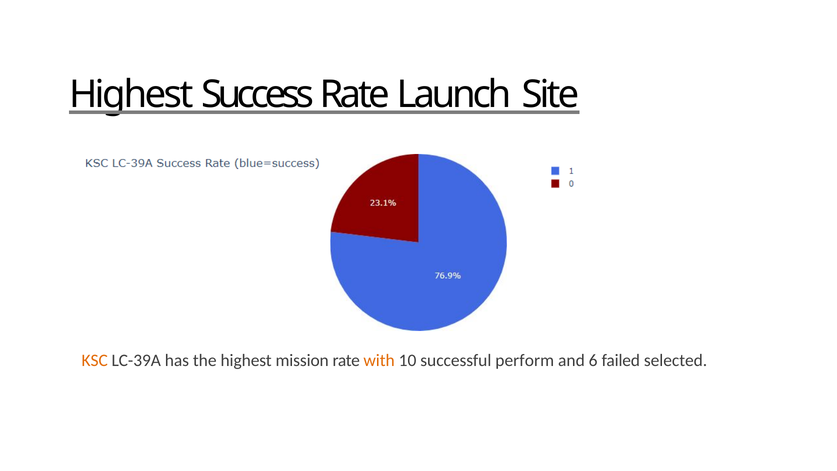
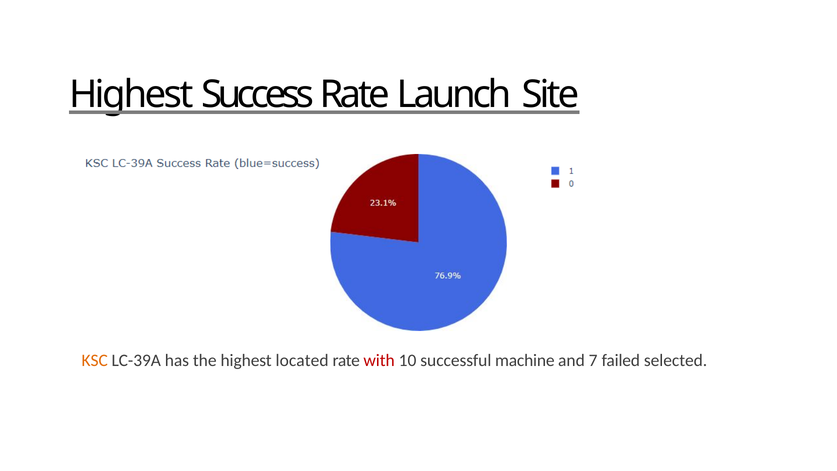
mission: mission -> located
with colour: orange -> red
perform: perform -> machine
6: 6 -> 7
